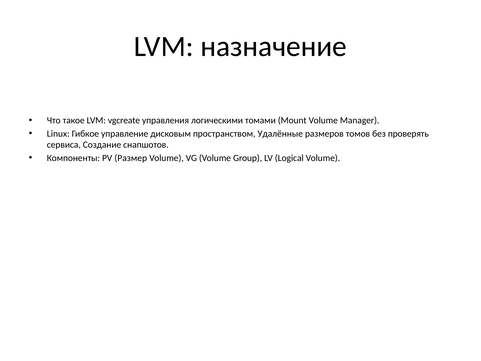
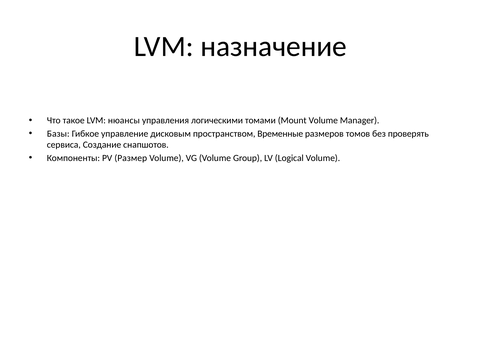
vgcreate: vgcreate -> нюансы
Linux: Linux -> Базы
Удалённые: Удалённые -> Временные
